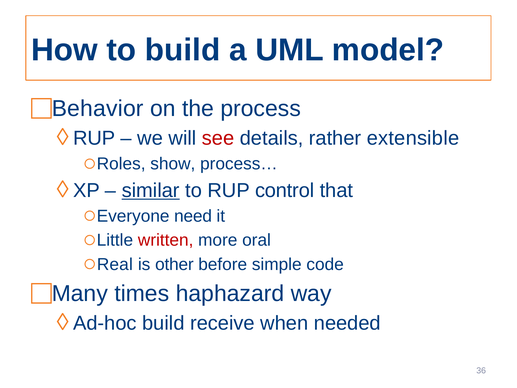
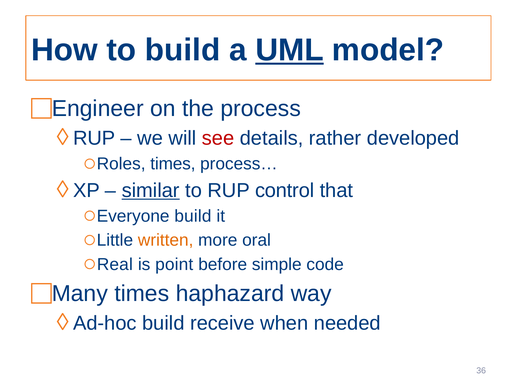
UML underline: none -> present
Behavior: Behavior -> Engineer
extensible: extensible -> developed
Roles show: show -> times
Everyone need: need -> build
written colour: red -> orange
other: other -> point
